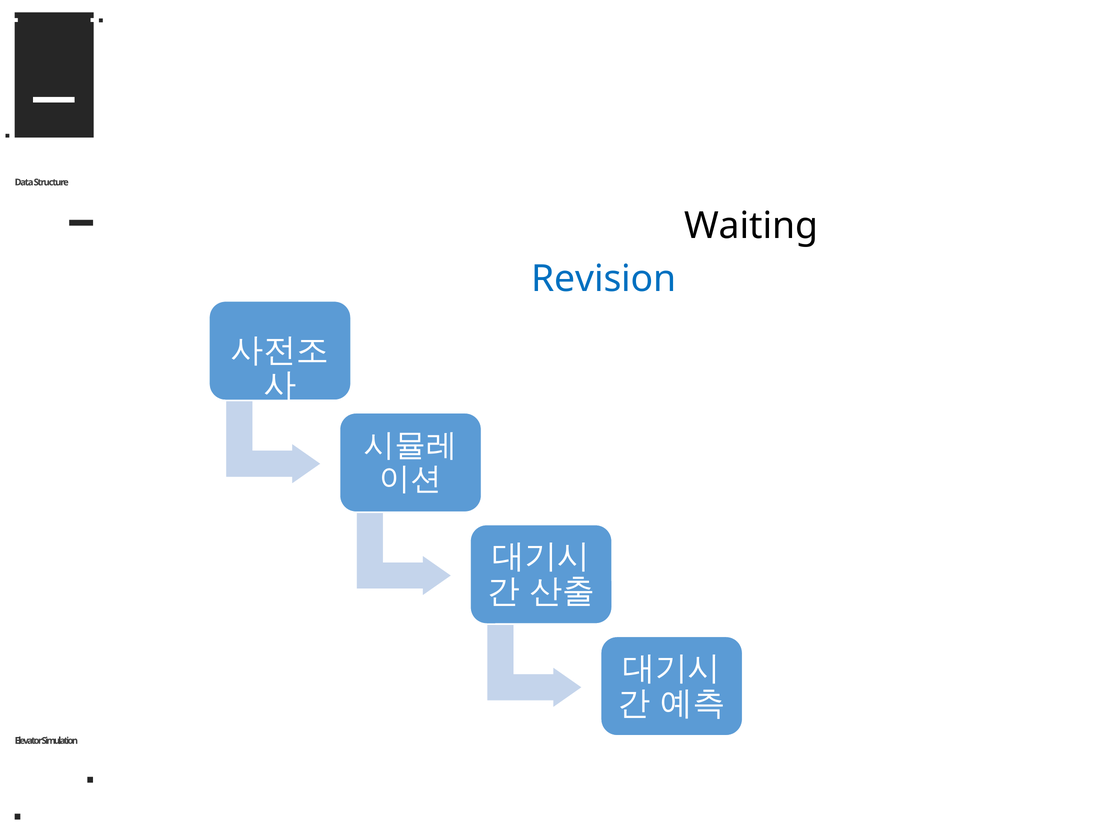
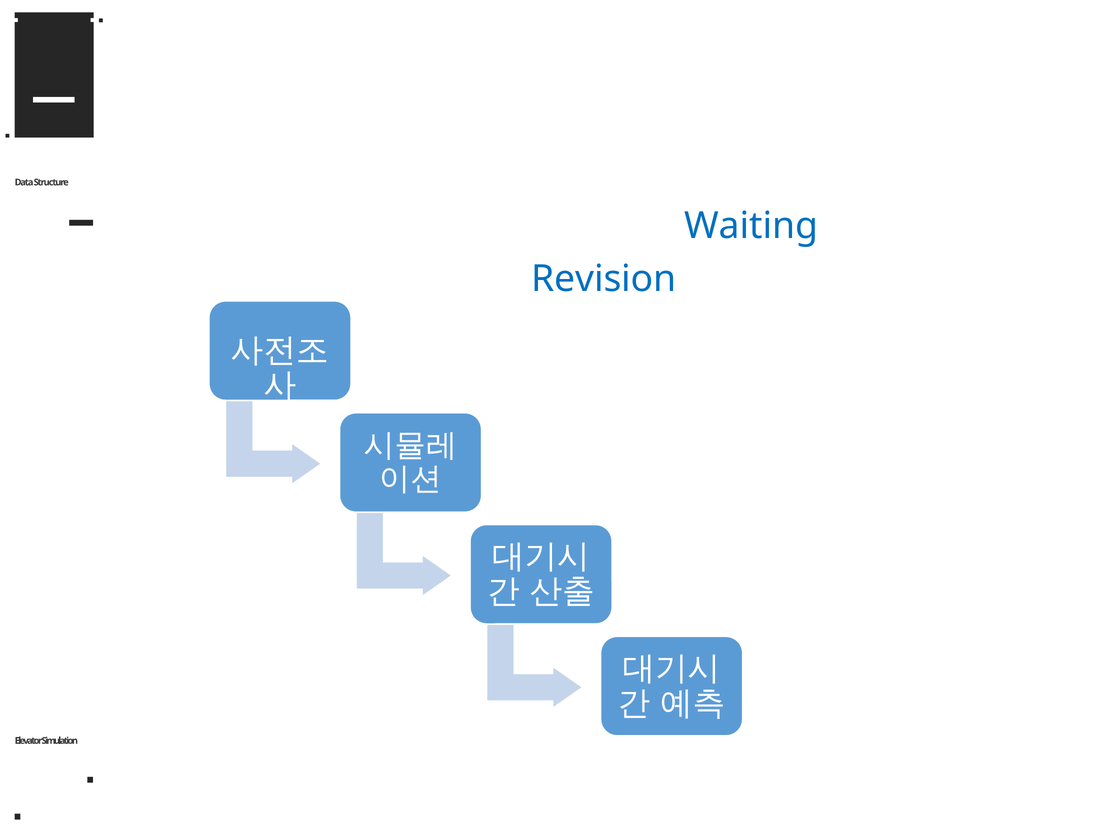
Waiting colour: black -> blue
